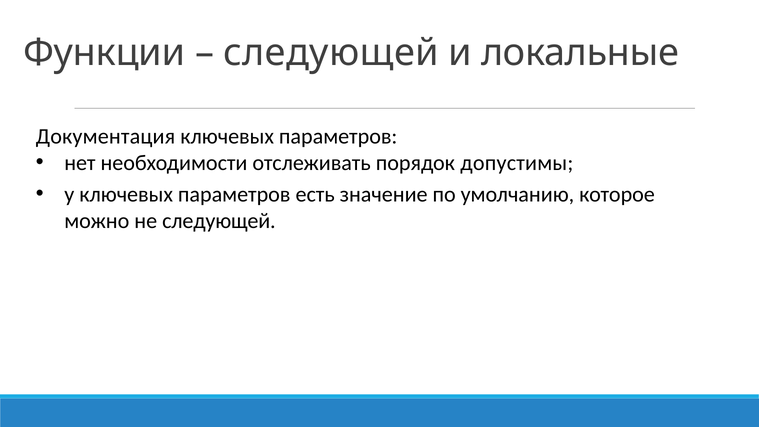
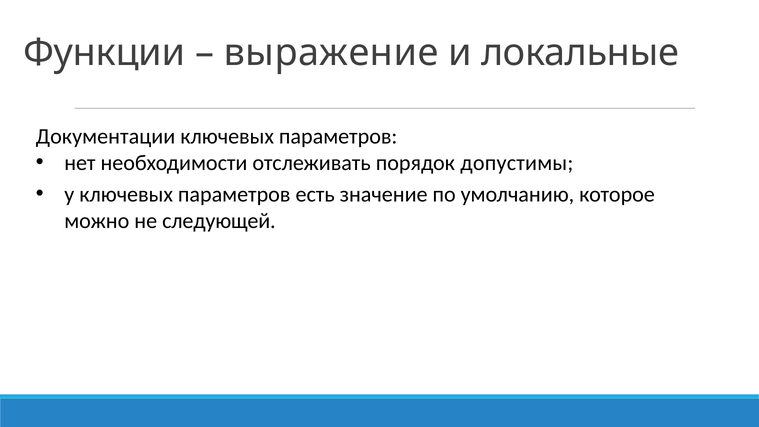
следующей at (331, 53): следующей -> выражение
Документация: Документация -> Документации
